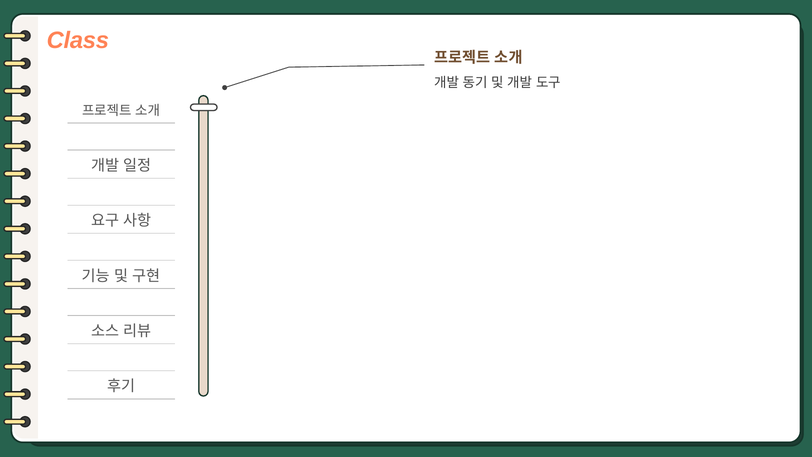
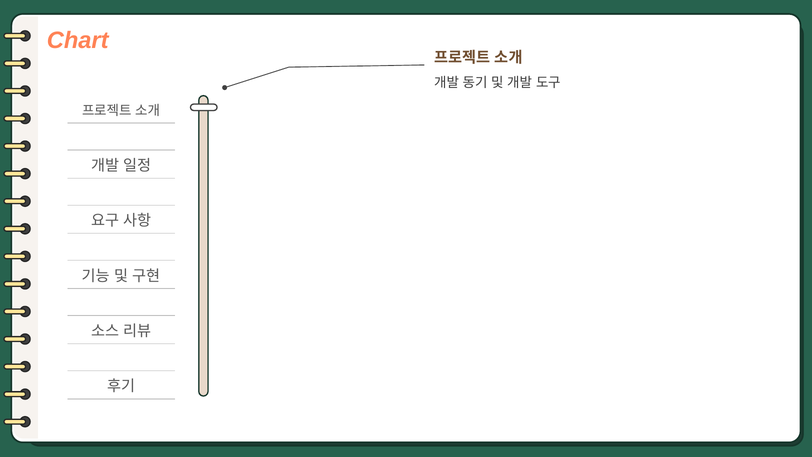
Class: Class -> Chart
